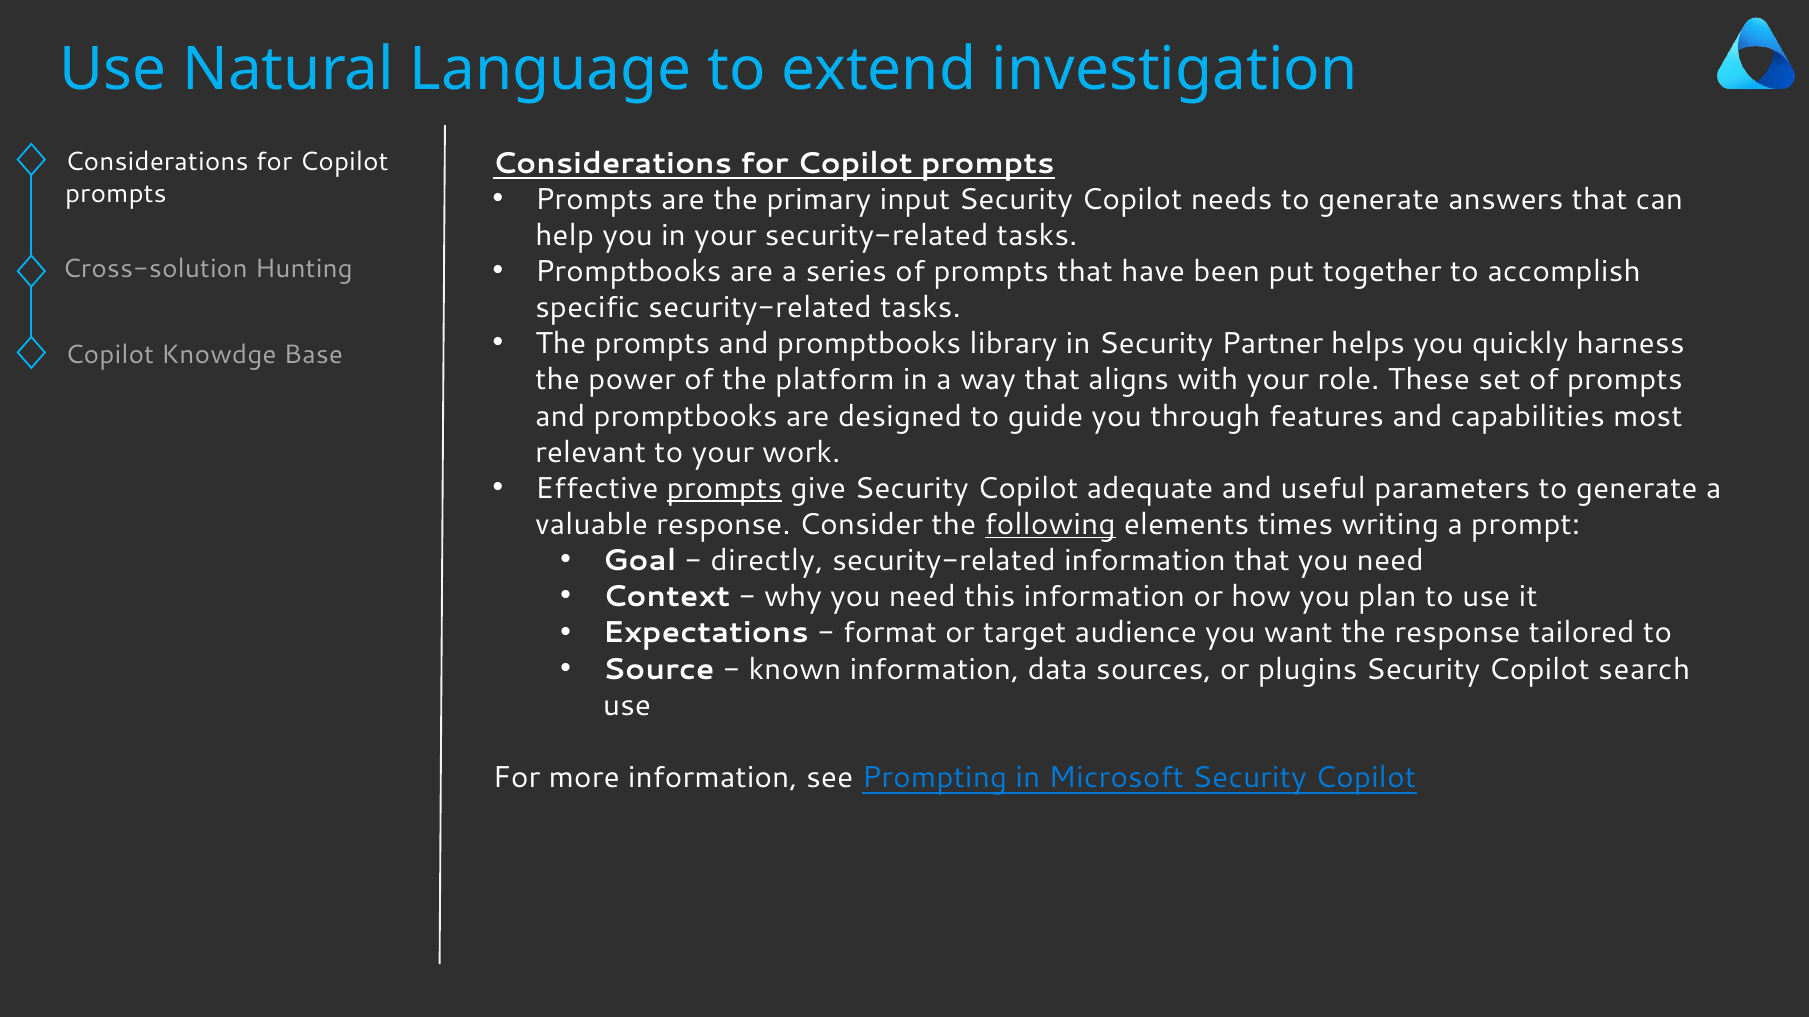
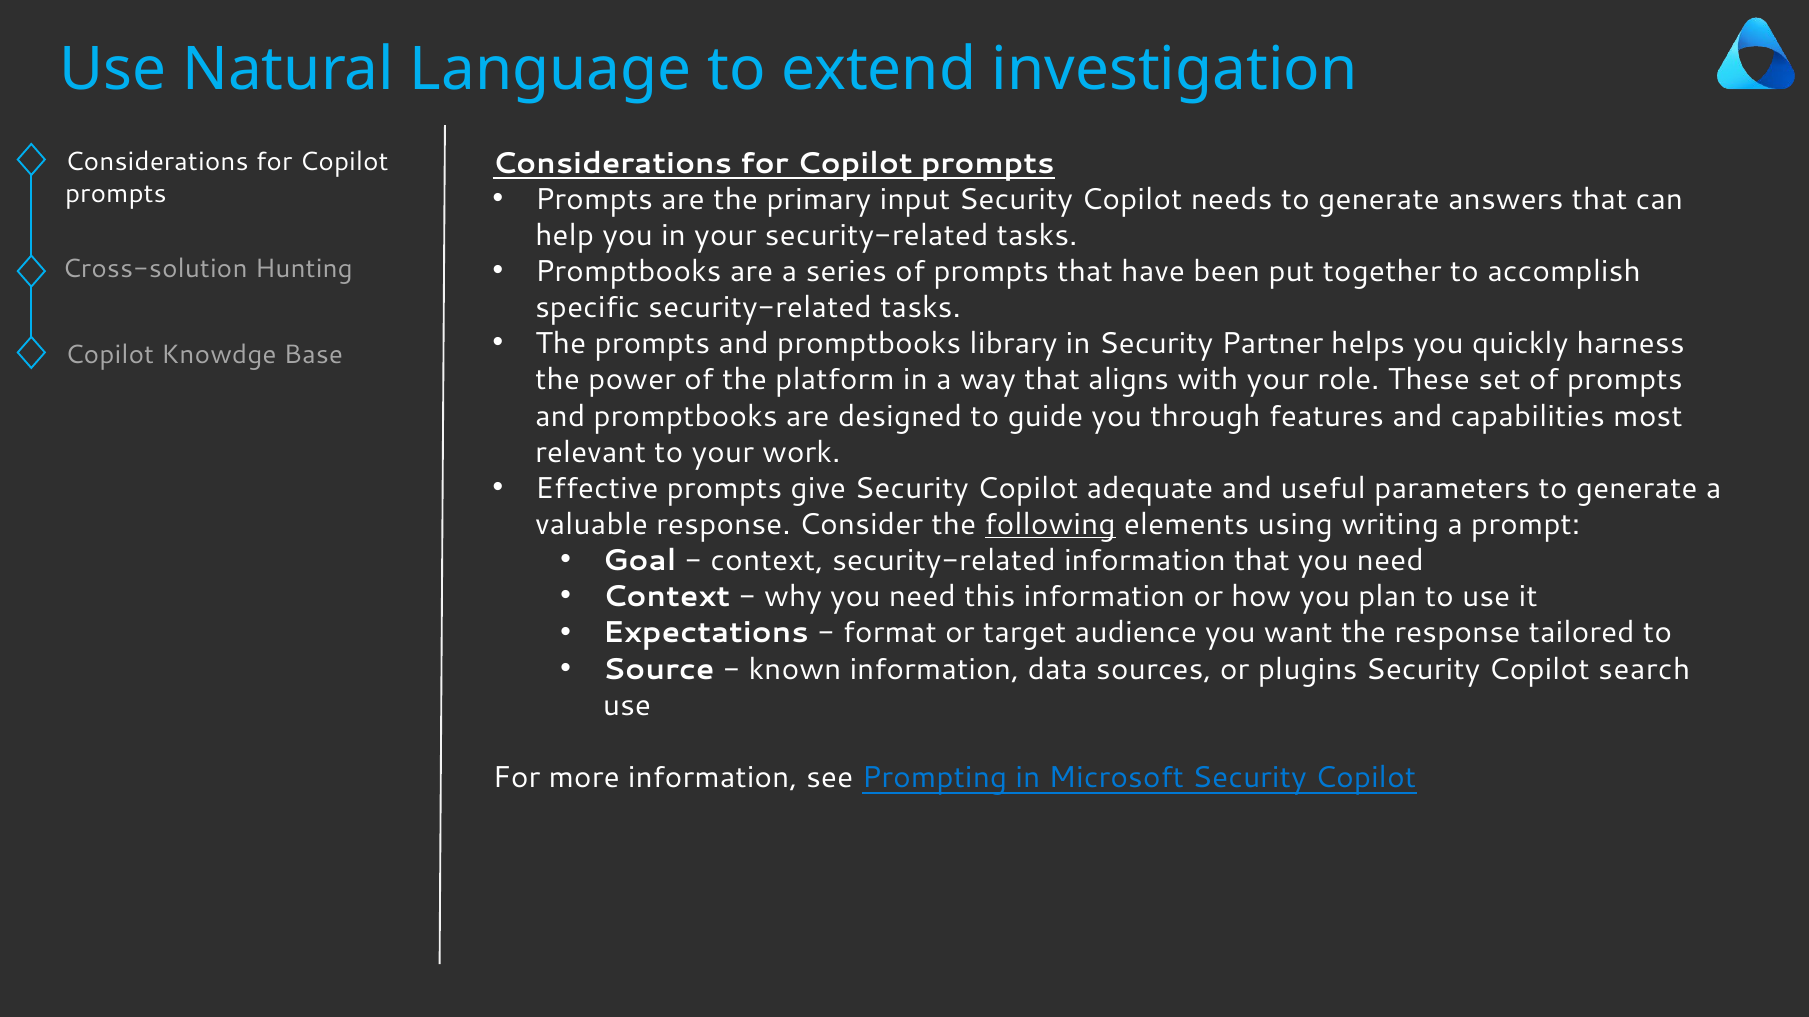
prompts at (725, 489) underline: present -> none
times: times -> using
directly at (767, 561): directly -> context
